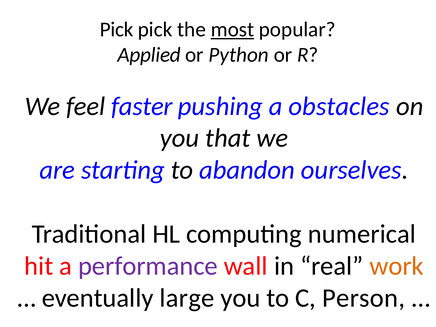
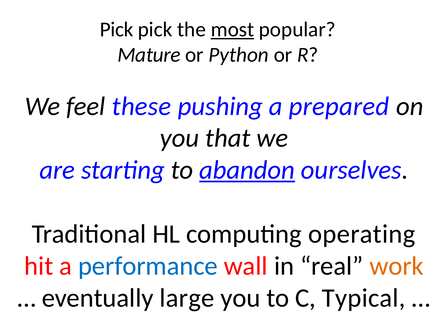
Applied: Applied -> Mature
faster: faster -> these
obstacles: obstacles -> prepared
abandon underline: none -> present
numerical: numerical -> operating
performance colour: purple -> blue
Person: Person -> Typical
